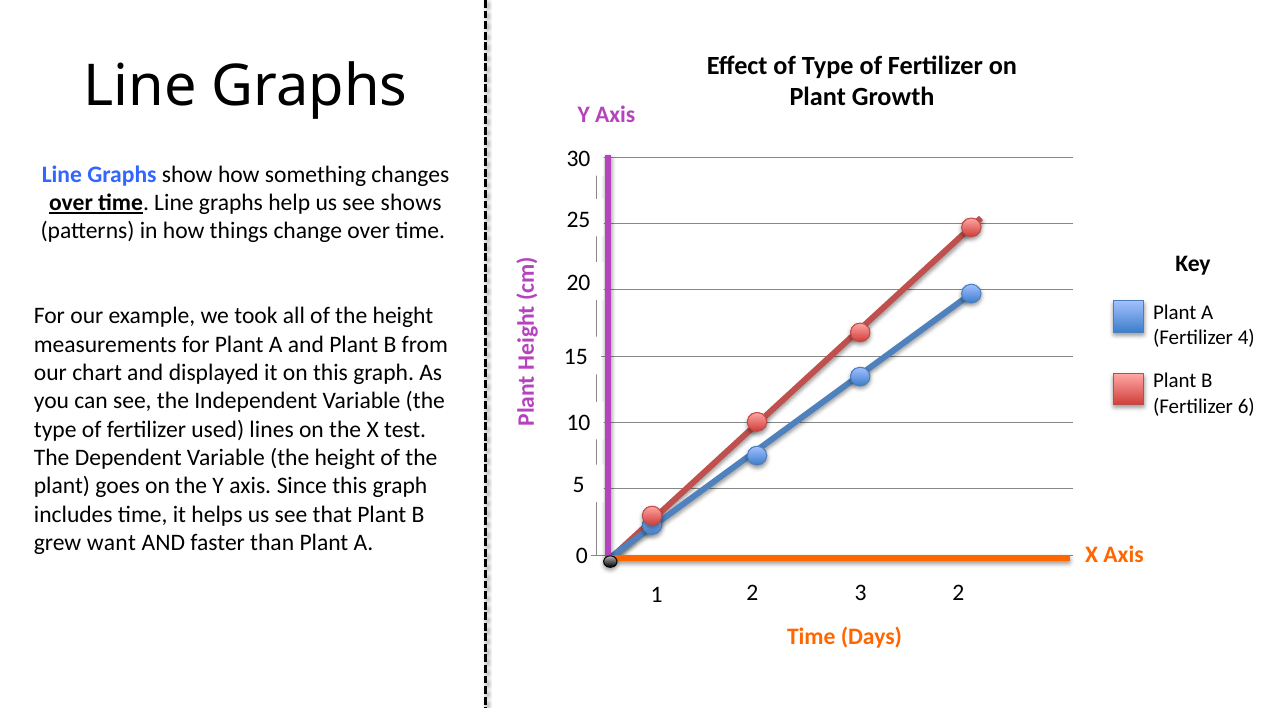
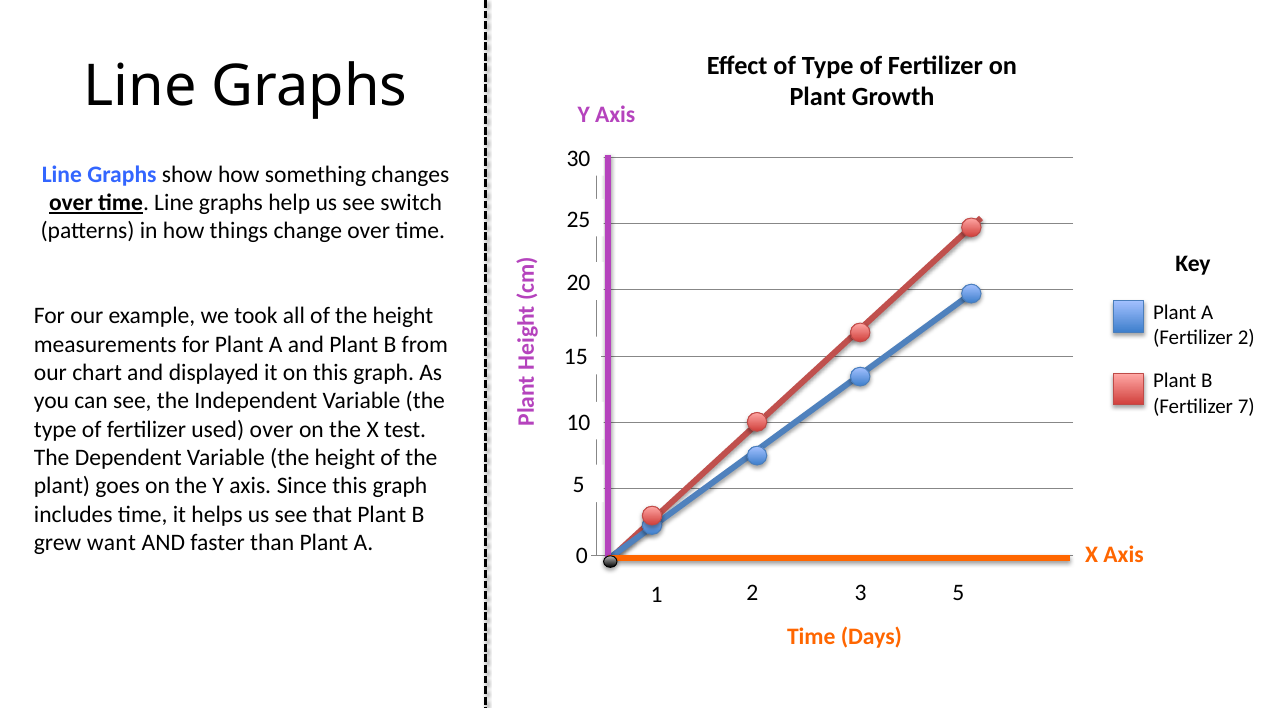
shows: shows -> switch
Fertilizer 4: 4 -> 2
Fertilizer 6: 6 -> 7
used lines: lines -> over
3 2: 2 -> 5
